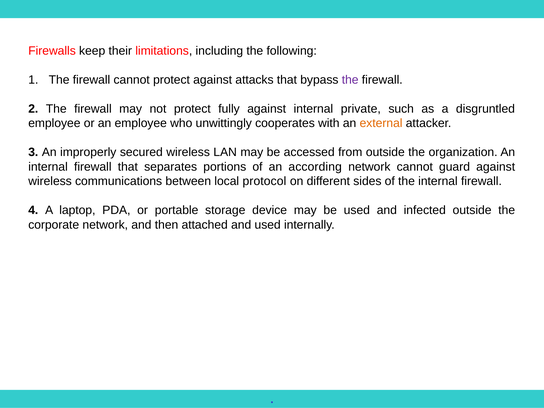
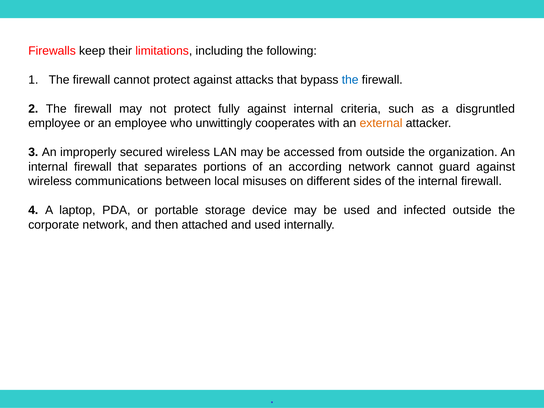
the at (350, 80) colour: purple -> blue
private: private -> criteria
protocol: protocol -> misuses
